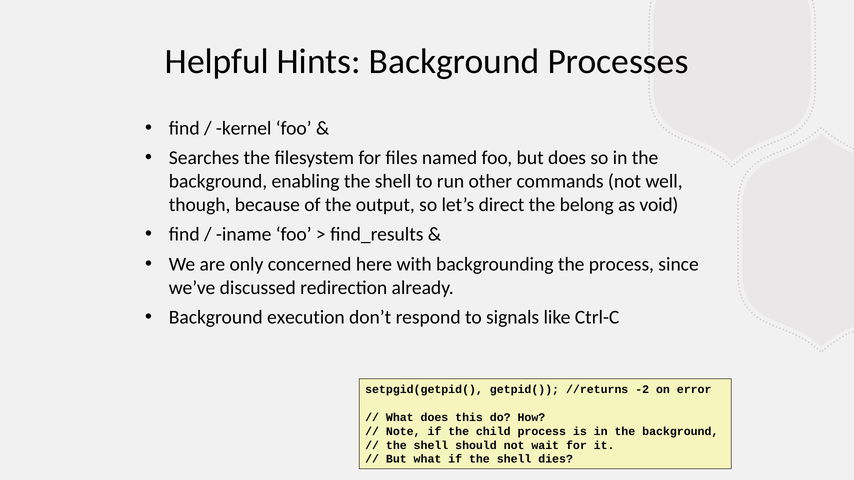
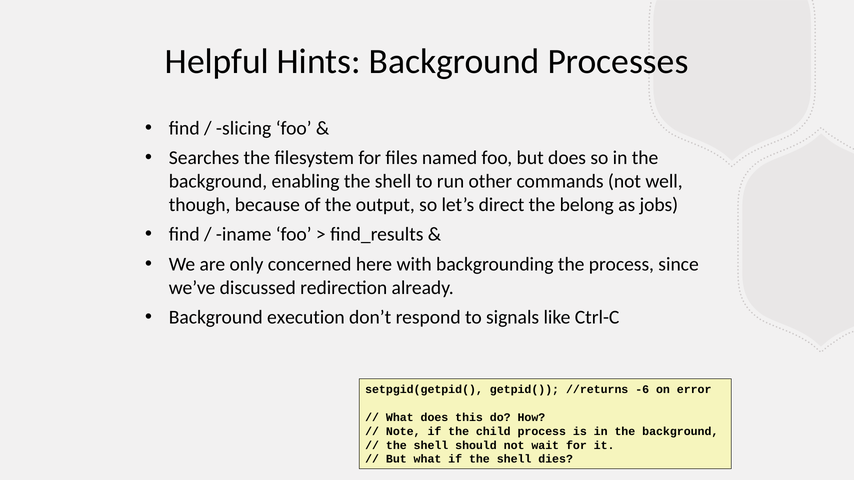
kernel: kernel -> slicing
void: void -> jobs
-2: -2 -> -6
